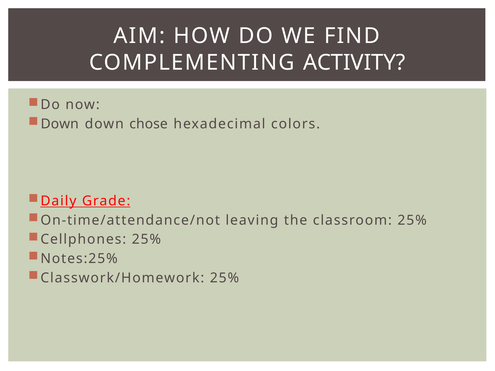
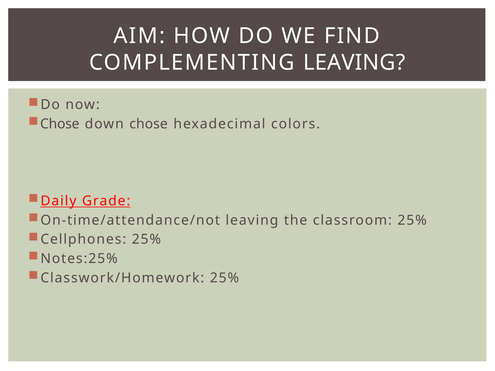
COMPLEMENTING ACTIVITY: ACTIVITY -> LEAVING
Down at (60, 124): Down -> Chose
